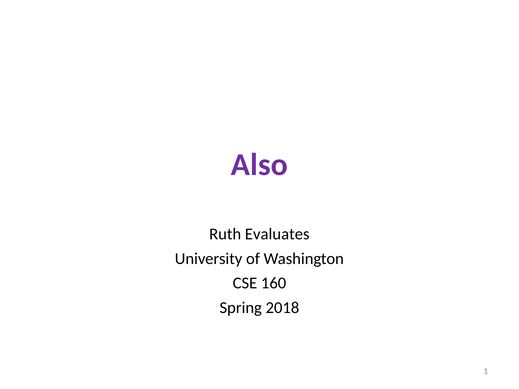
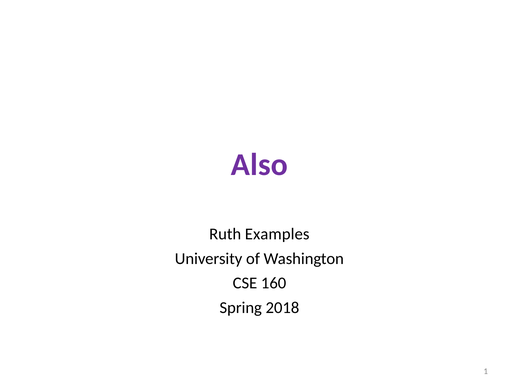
Evaluates: Evaluates -> Examples
